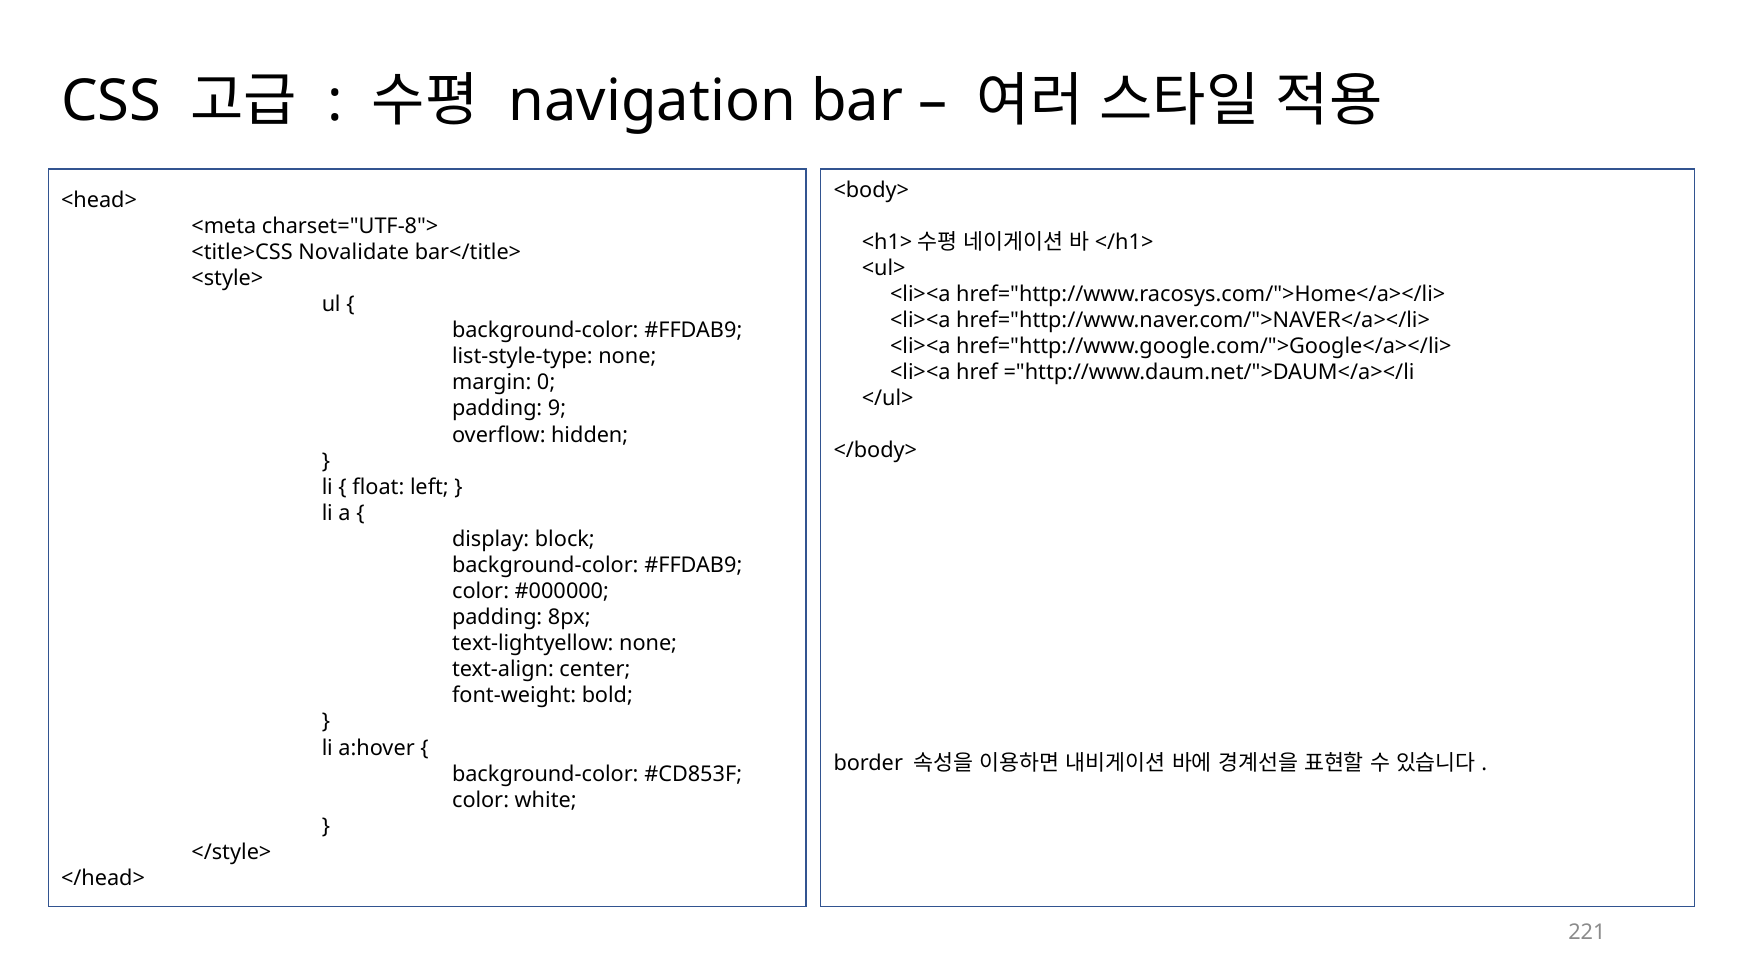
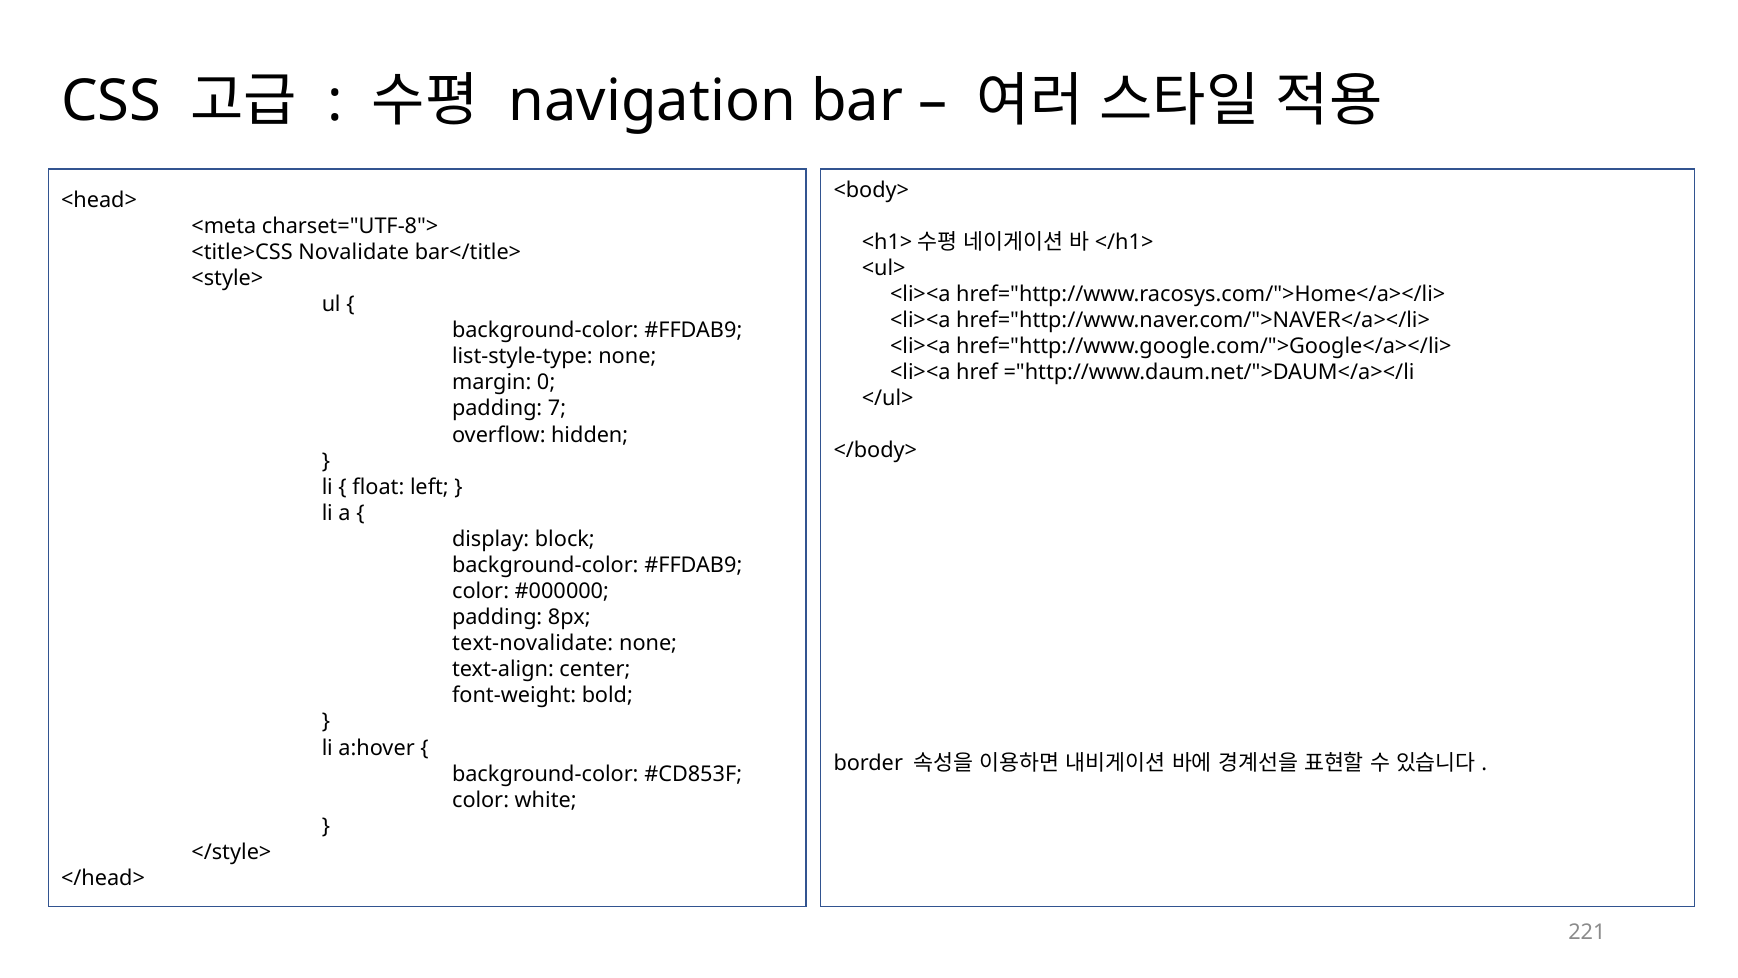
9: 9 -> 7
text-lightyellow: text-lightyellow -> text-novalidate
